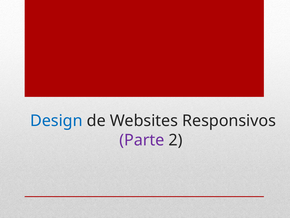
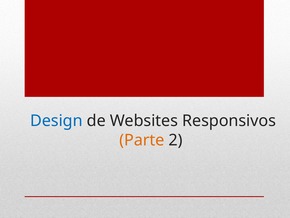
Parte colour: purple -> orange
